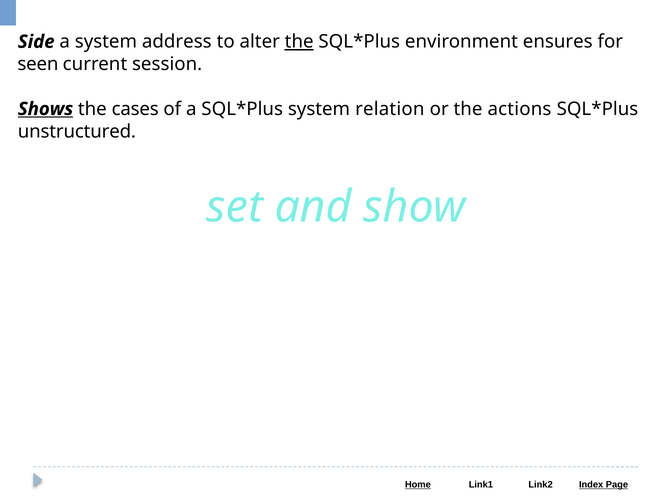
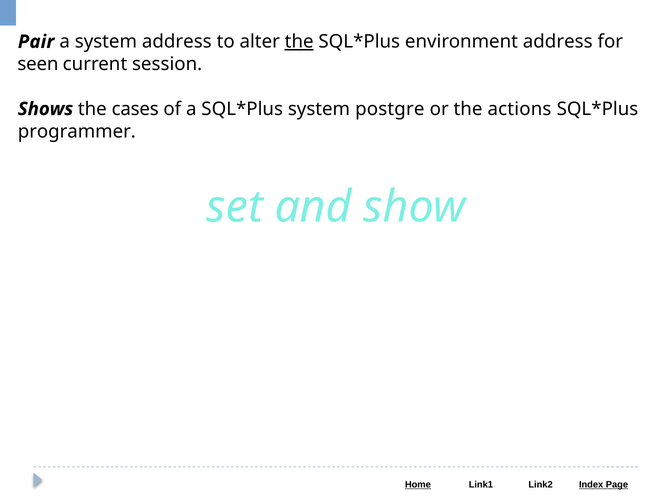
Side: Side -> Pair
environment ensures: ensures -> address
Shows underline: present -> none
relation: relation -> postgre
unstructured: unstructured -> programmer
